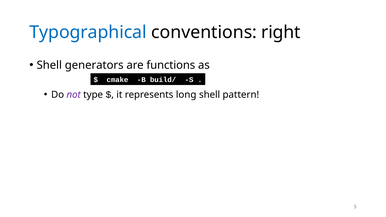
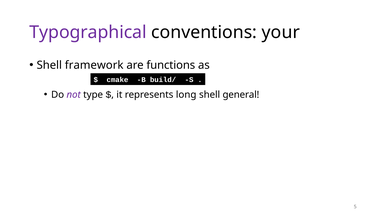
Typographical colour: blue -> purple
right: right -> your
generators: generators -> framework
pattern: pattern -> general
